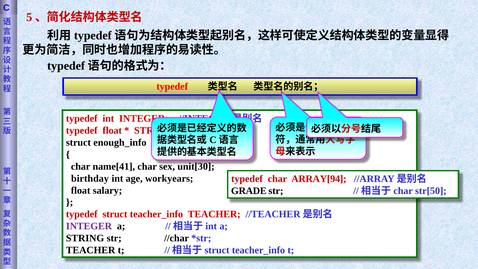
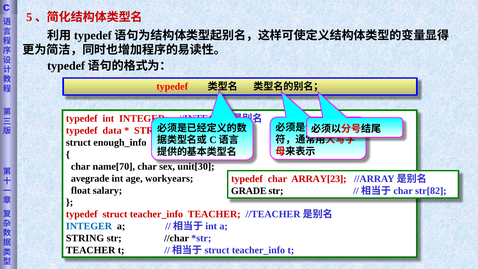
typedef float: float -> data
name[41: name[41 -> name[70
birthday: birthday -> avegrade
ARRAY[94: ARRAY[94 -> ARRAY[23
str[50: str[50 -> str[82
INTEGER at (89, 226) colour: purple -> blue
